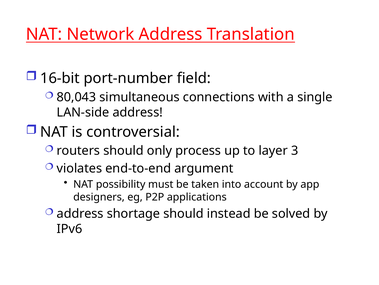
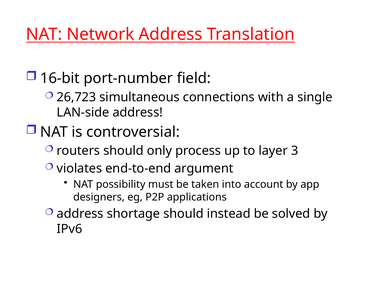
80,043: 80,043 -> 26,723
